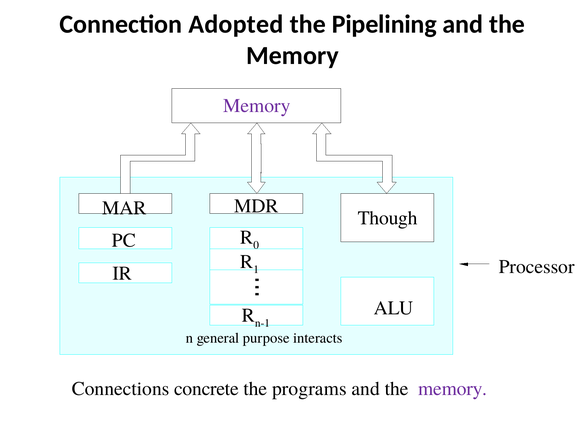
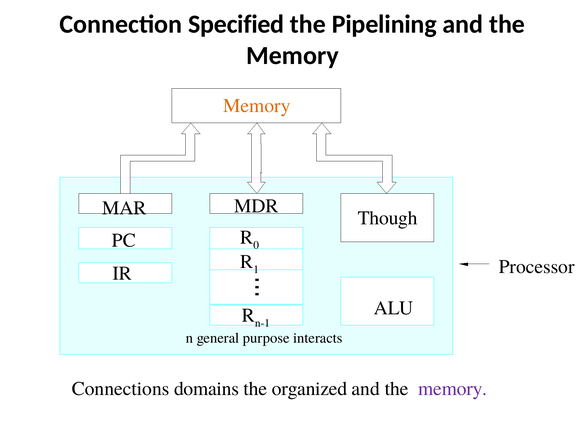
Adopted: Adopted -> Specified
Memory at (257, 106) colour: purple -> orange
concrete: concrete -> domains
programs: programs -> organized
